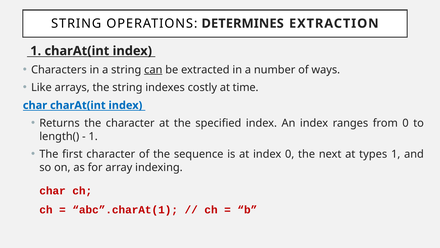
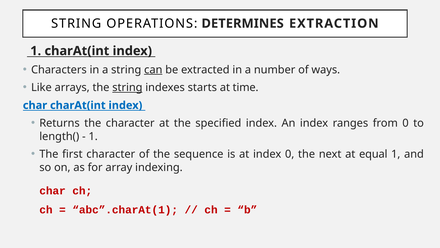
string at (127, 87) underline: none -> present
costly: costly -> starts
types: types -> equal
